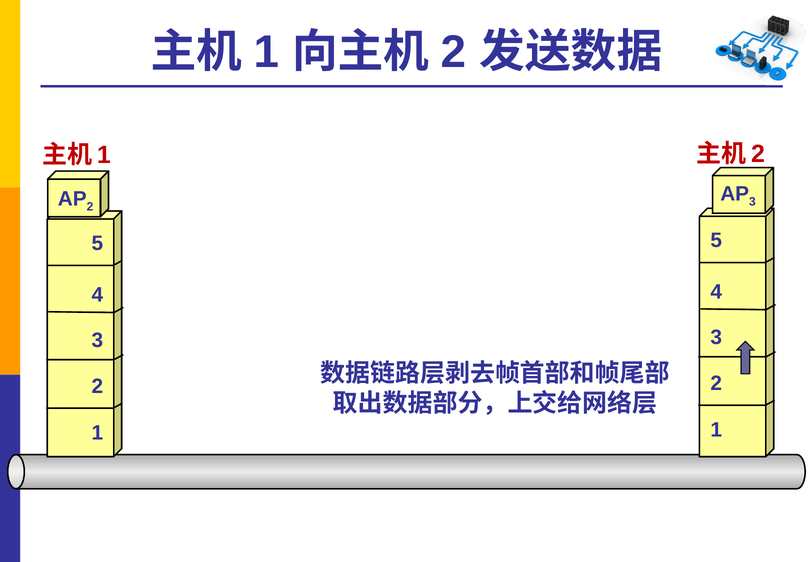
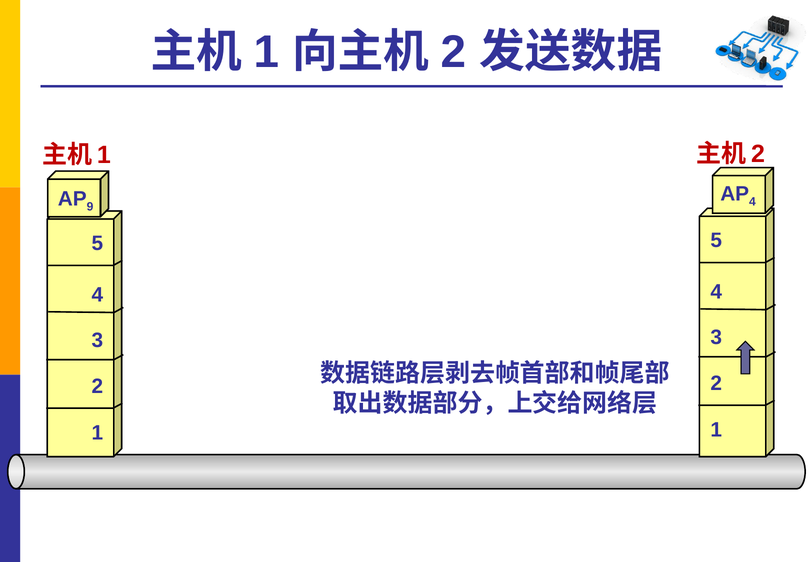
3 at (752, 202): 3 -> 4
2 at (90, 207): 2 -> 9
